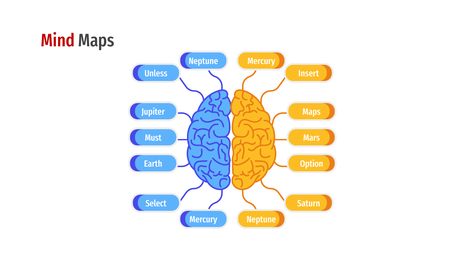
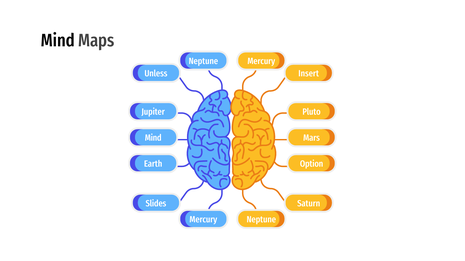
Mind at (58, 41) colour: red -> black
Maps at (312, 112): Maps -> Pluto
Must at (153, 138): Must -> Mind
Select: Select -> Slides
